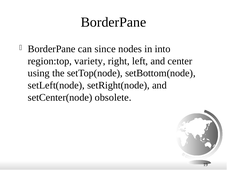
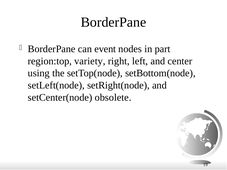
since: since -> event
into: into -> part
